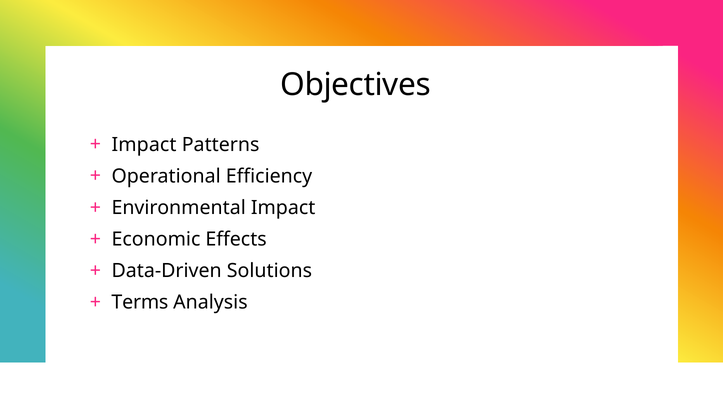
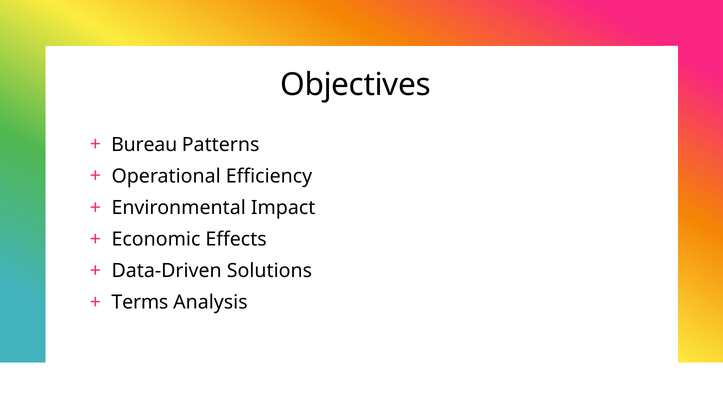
Impact at (144, 145): Impact -> Bureau
